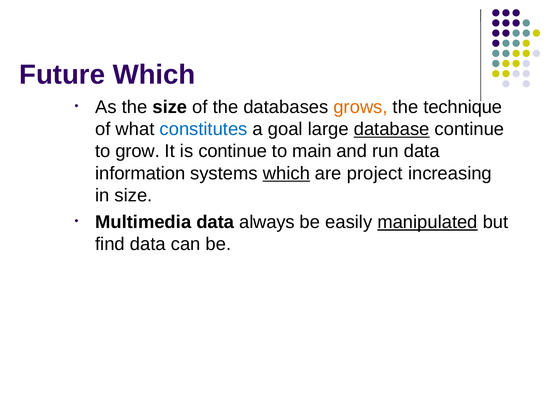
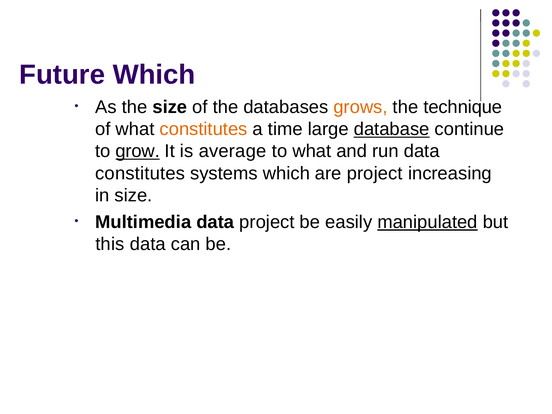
constitutes at (204, 129) colour: blue -> orange
goal: goal -> time
grow underline: none -> present
is continue: continue -> average
to main: main -> what
information at (140, 173): information -> constitutes
which at (286, 173) underline: present -> none
data always: always -> project
find: find -> this
